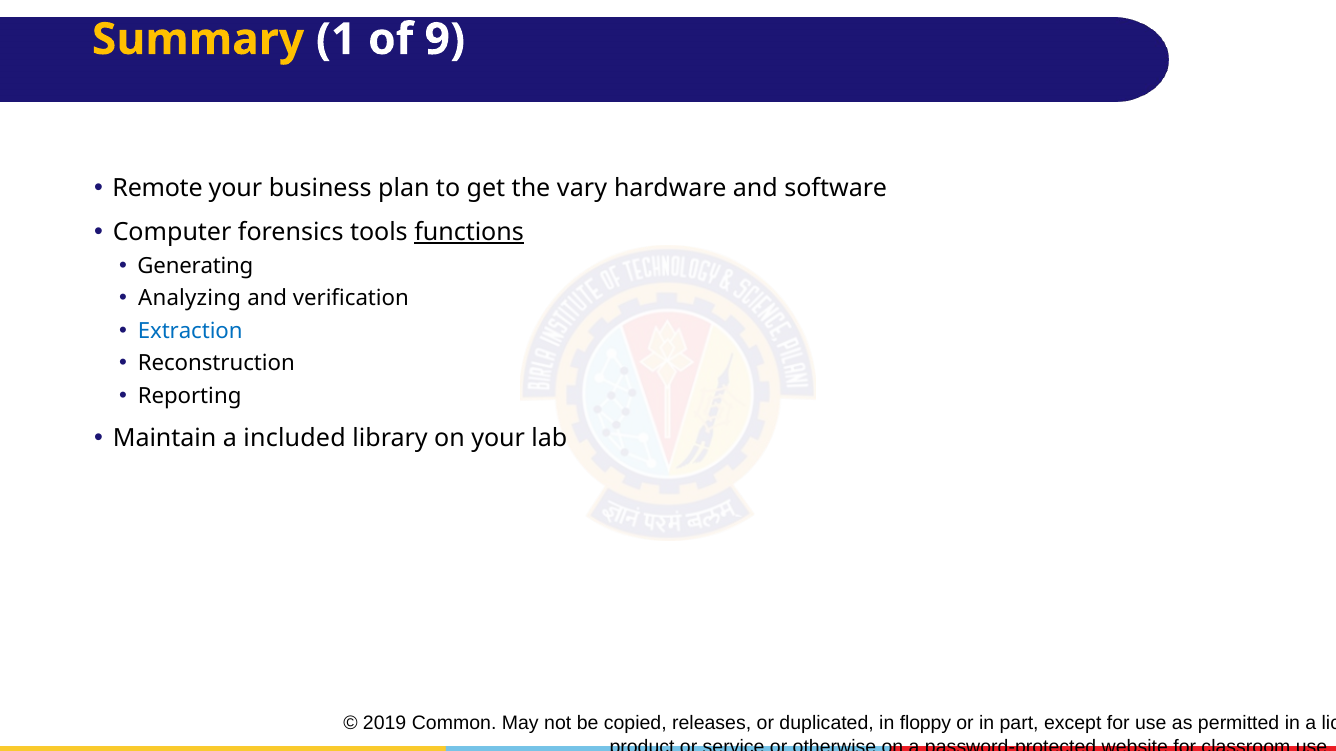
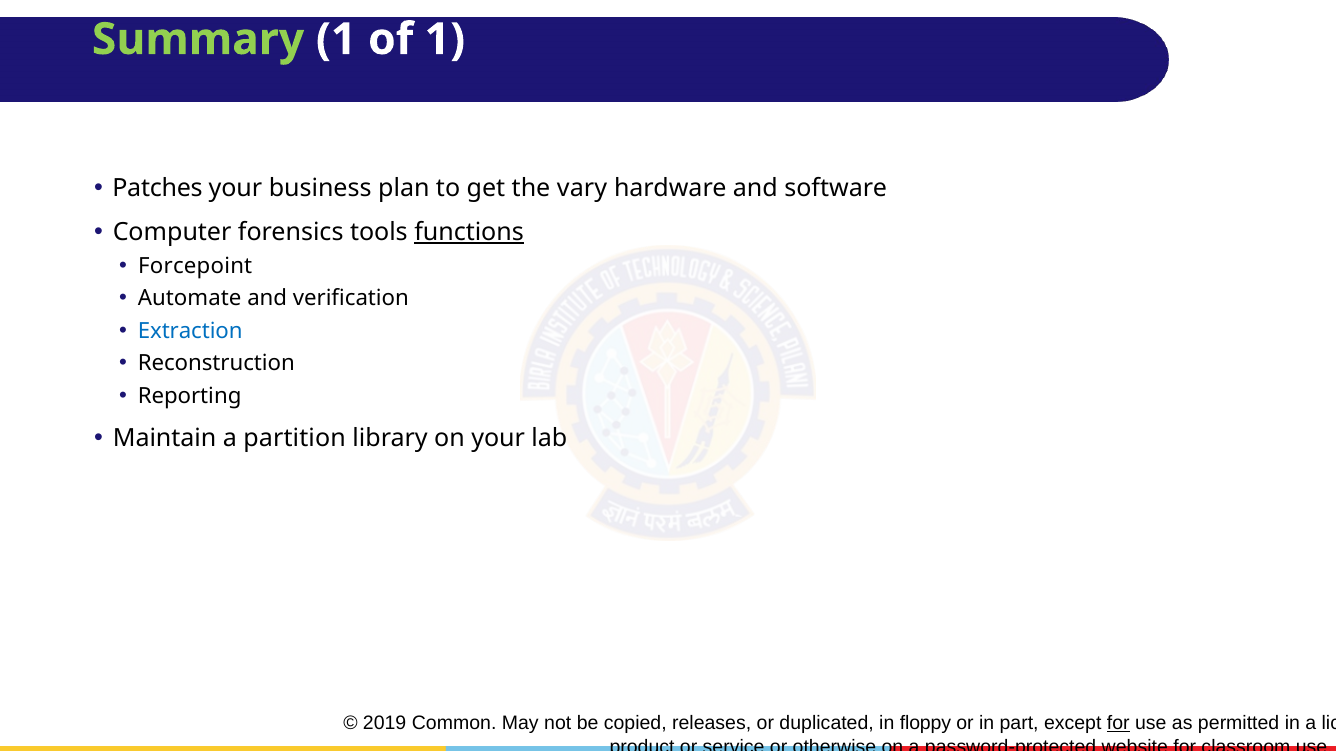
Summary colour: yellow -> light green
of 9: 9 -> 1
Remote: Remote -> Patches
Generating: Generating -> Forcepoint
Analyzing: Analyzing -> Automate
included: included -> partition
for at (1118, 724) underline: none -> present
